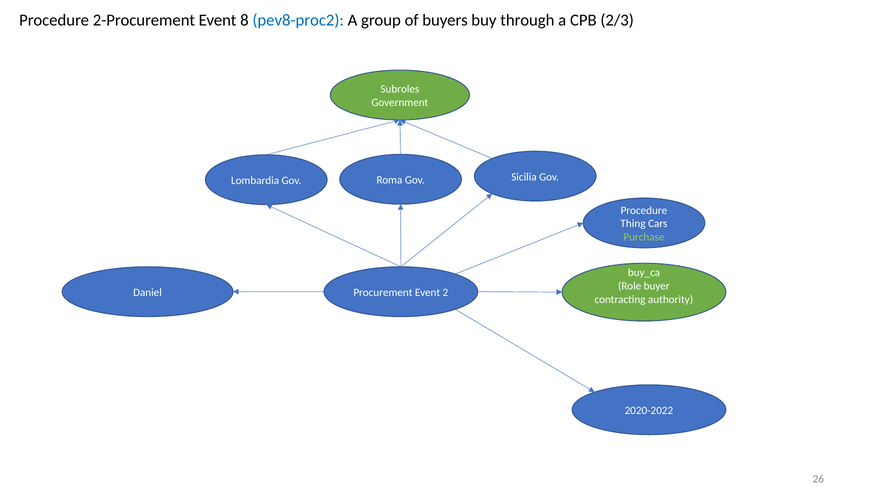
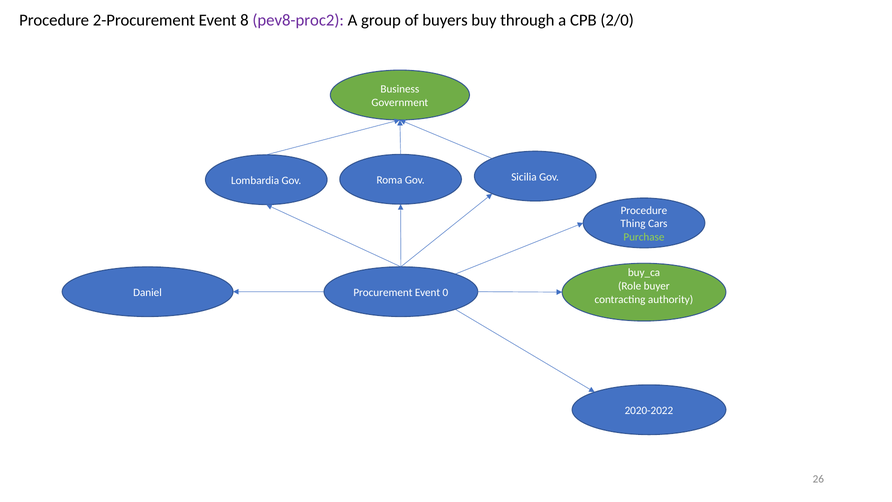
pev8-proc2 colour: blue -> purple
2/3: 2/3 -> 2/0
Subroles: Subroles -> Business
2: 2 -> 0
